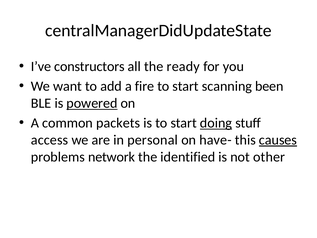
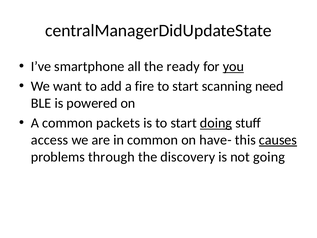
constructors: constructors -> smartphone
you underline: none -> present
been: been -> need
powered underline: present -> none
in personal: personal -> common
network: network -> through
identified: identified -> discovery
other: other -> going
